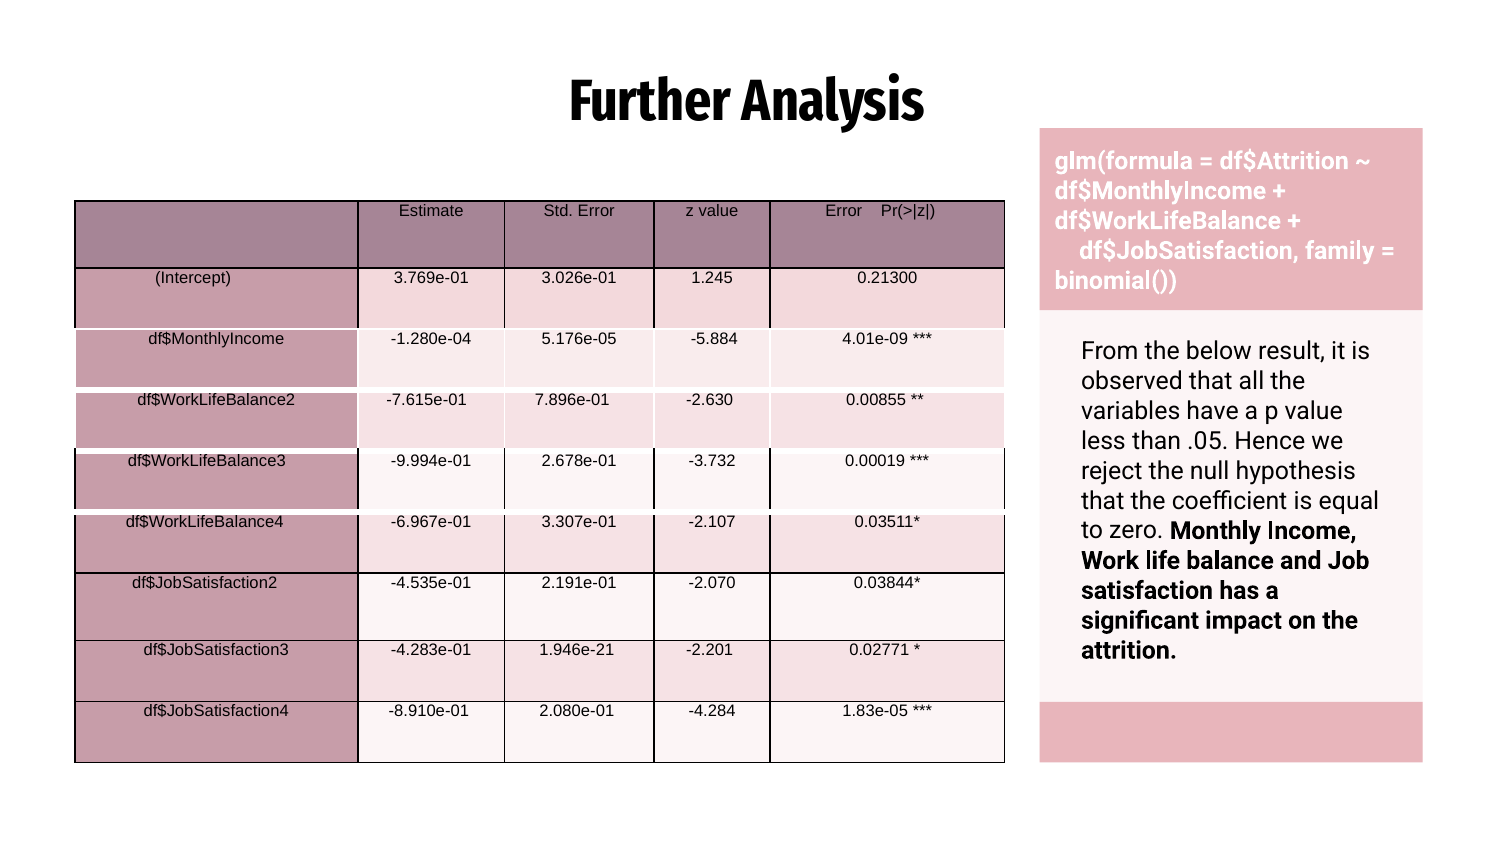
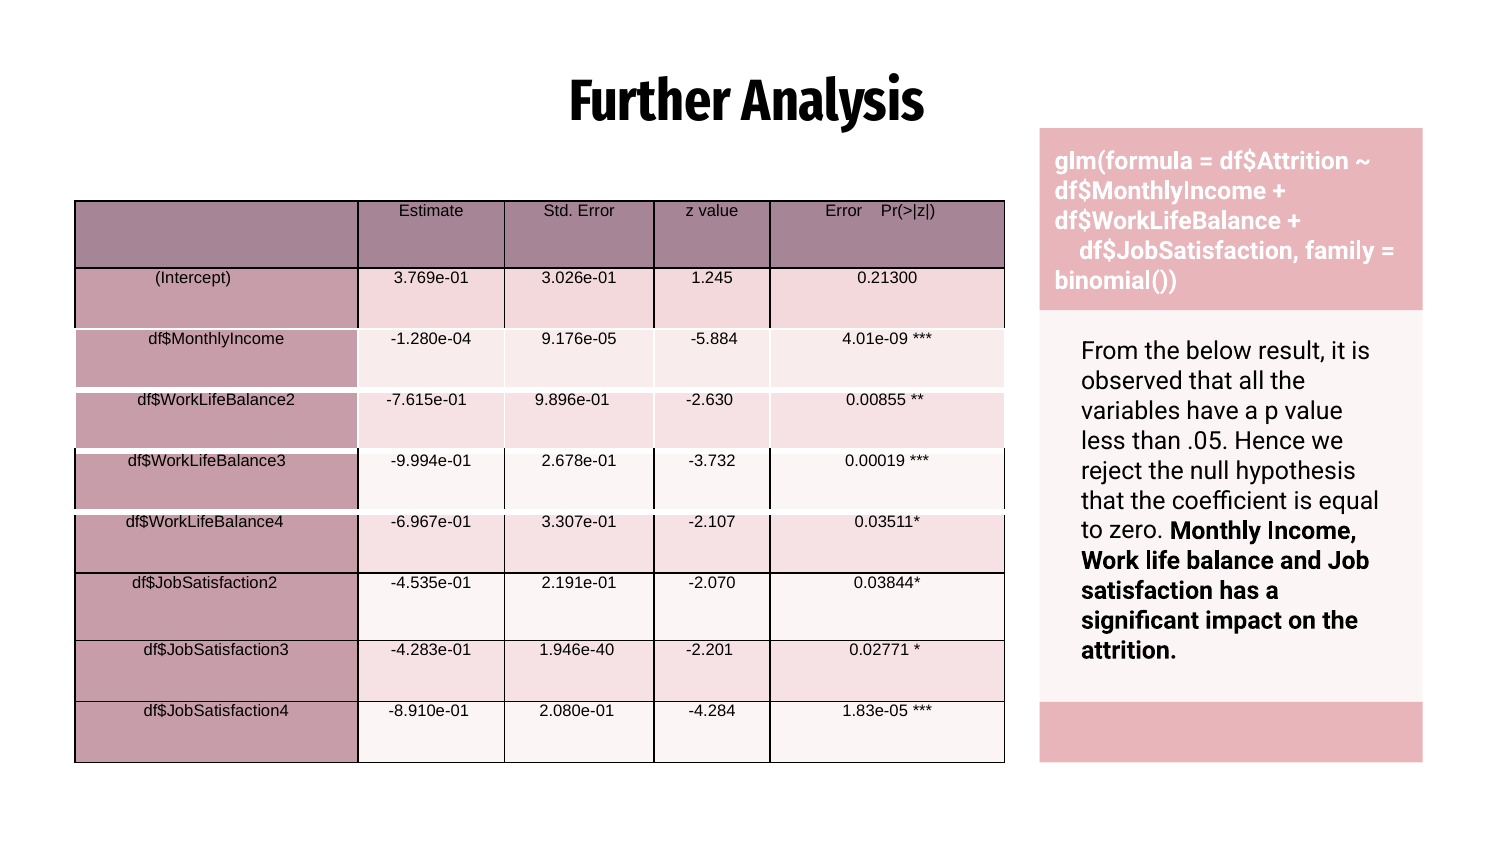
5.176e-05: 5.176e-05 -> 9.176e-05
7.896e-01: 7.896e-01 -> 9.896e-01
1.946e-21: 1.946e-21 -> 1.946e-40
